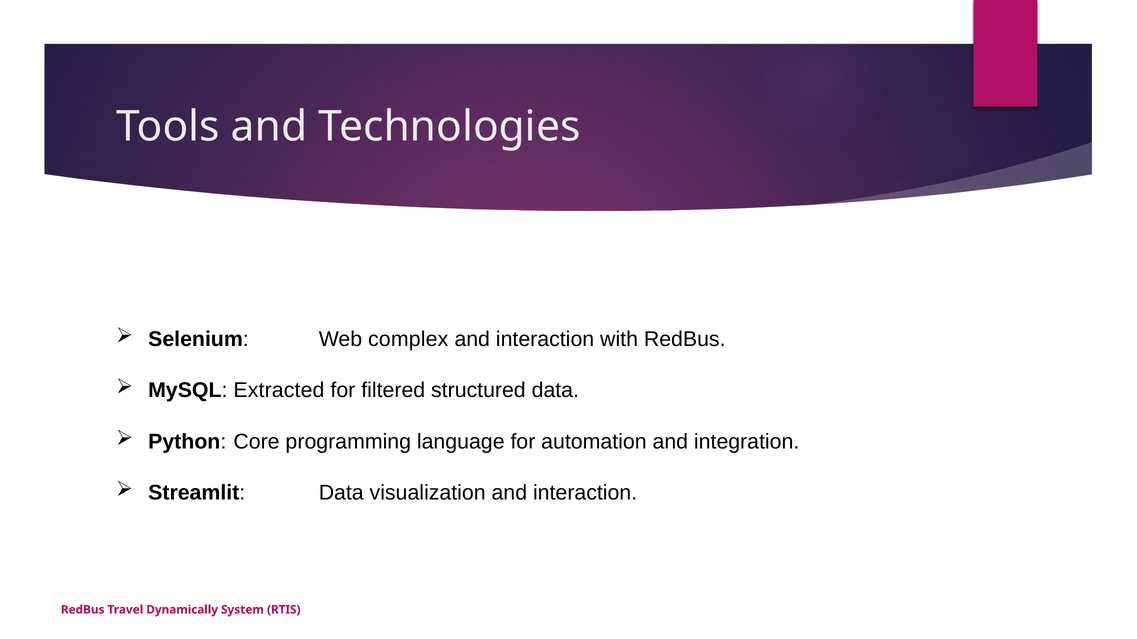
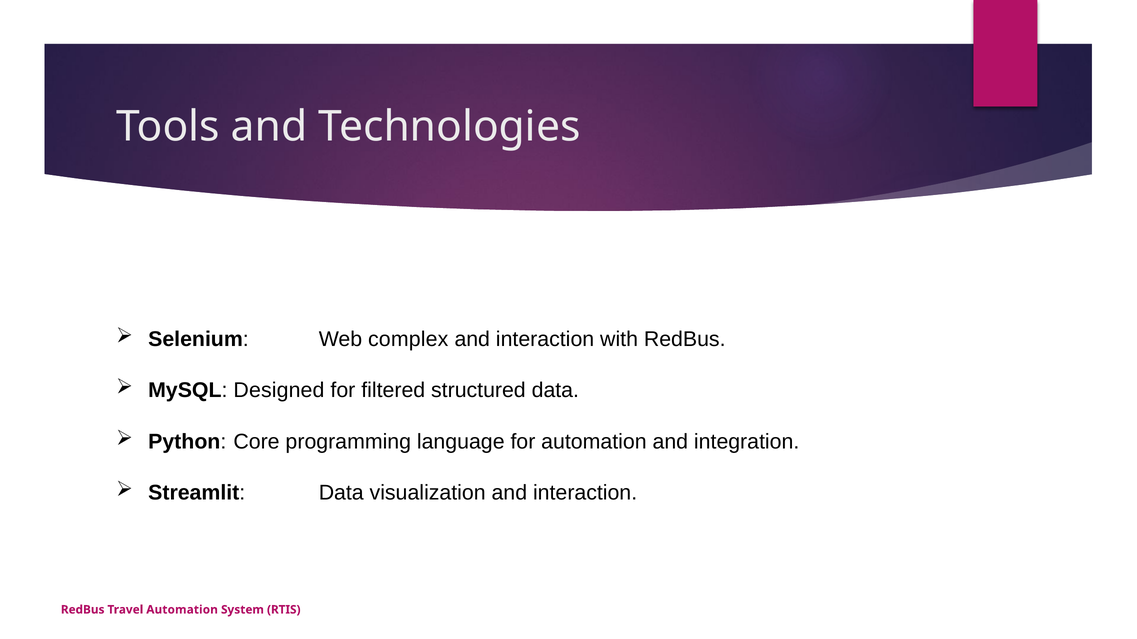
Extracted: Extracted -> Designed
Travel Dynamically: Dynamically -> Automation
